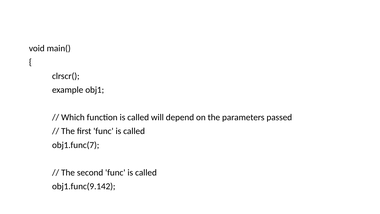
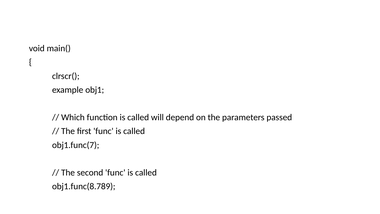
obj1.func(9.142: obj1.func(9.142 -> obj1.func(8.789
